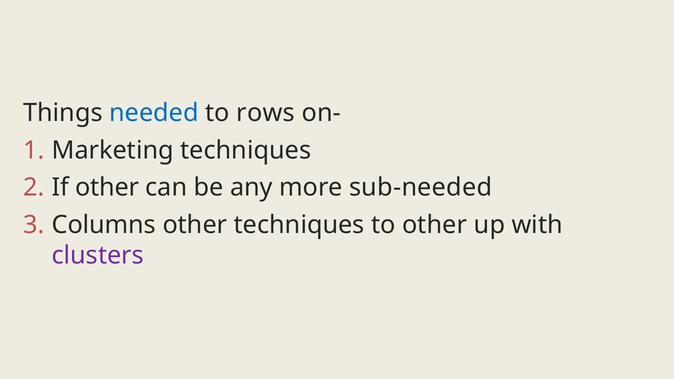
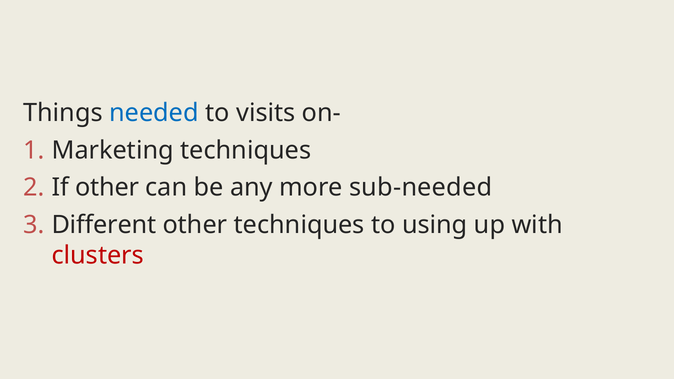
rows: rows -> visits
Columns: Columns -> Different
to other: other -> using
clusters colour: purple -> red
